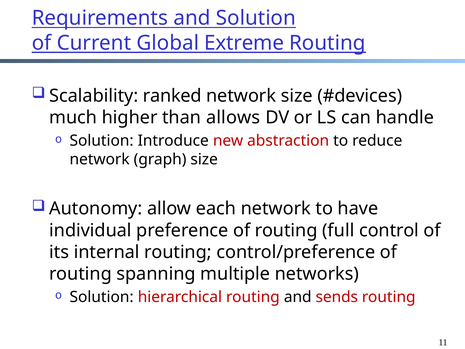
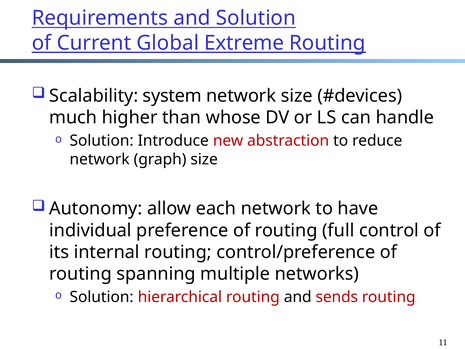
ranked: ranked -> system
allows: allows -> whose
